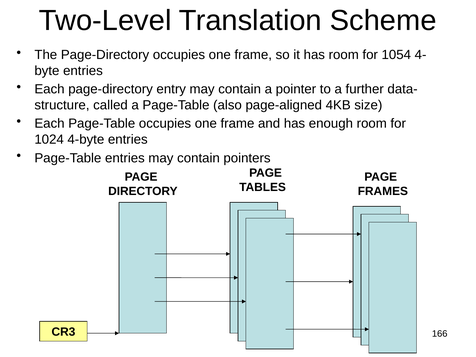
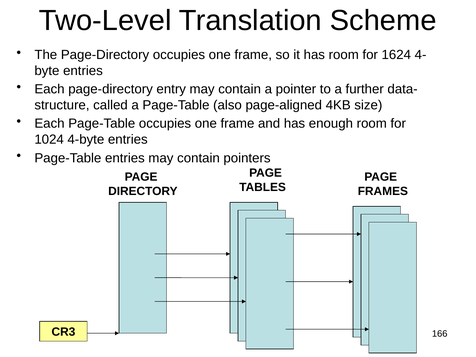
1054: 1054 -> 1624
